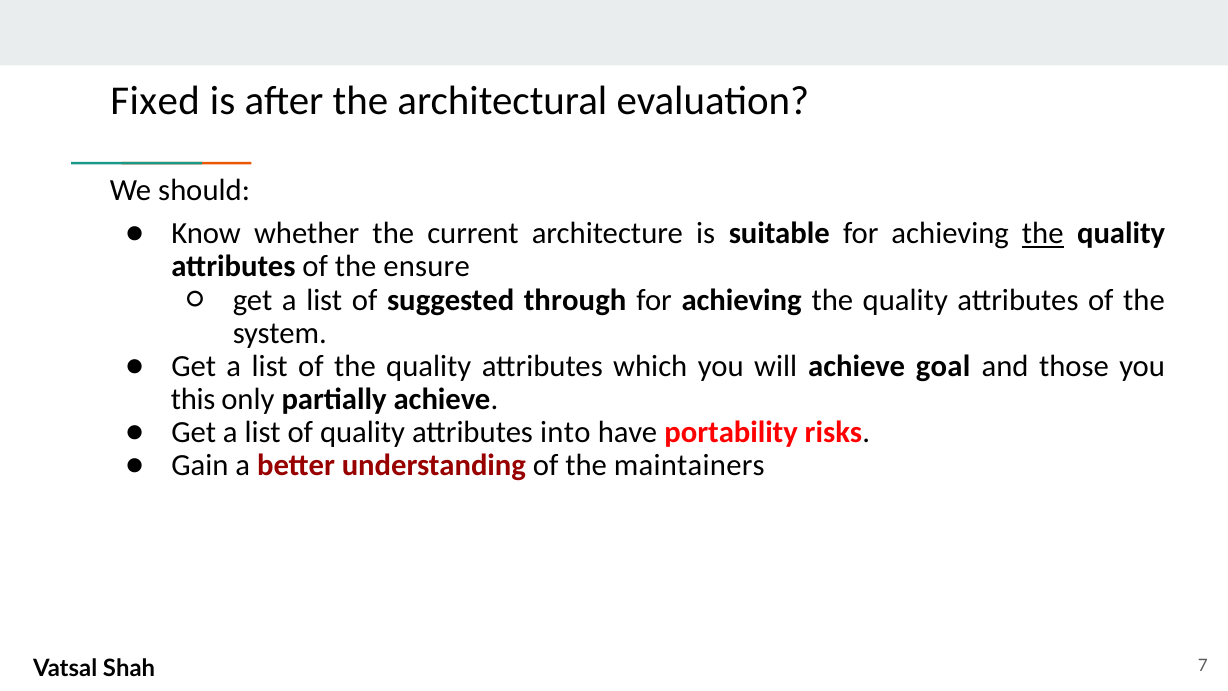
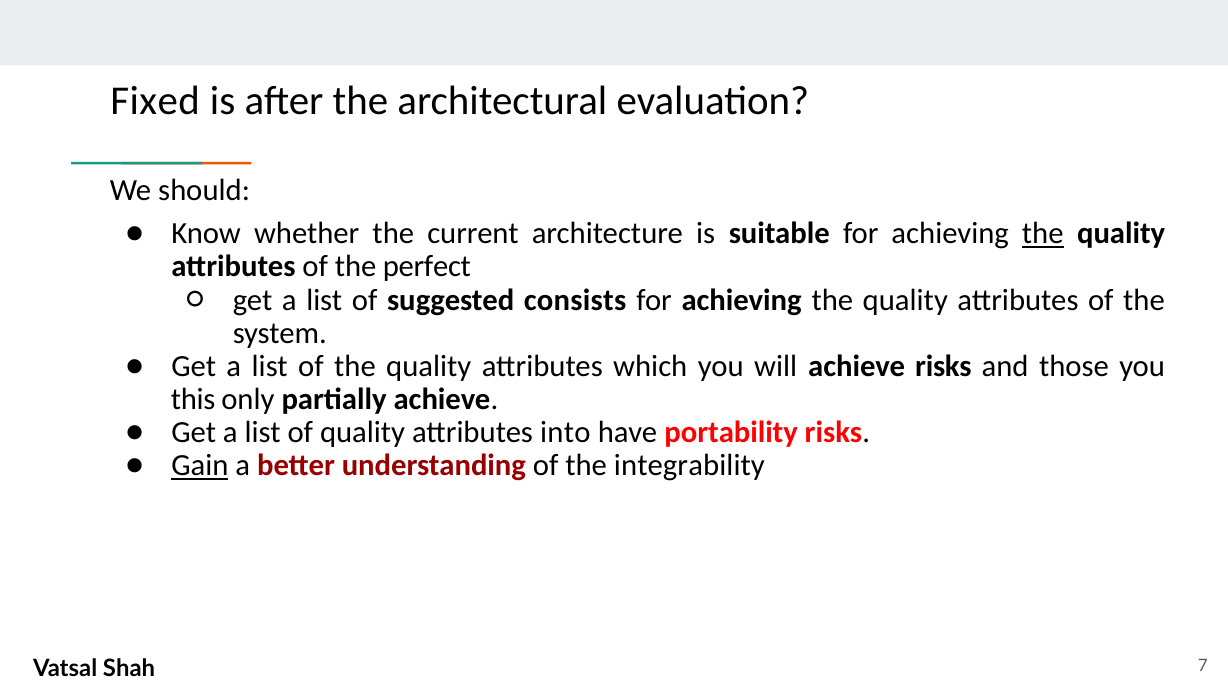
ensure: ensure -> perfect
through: through -> consists
achieve goal: goal -> risks
Gain underline: none -> present
maintainers: maintainers -> integrability
